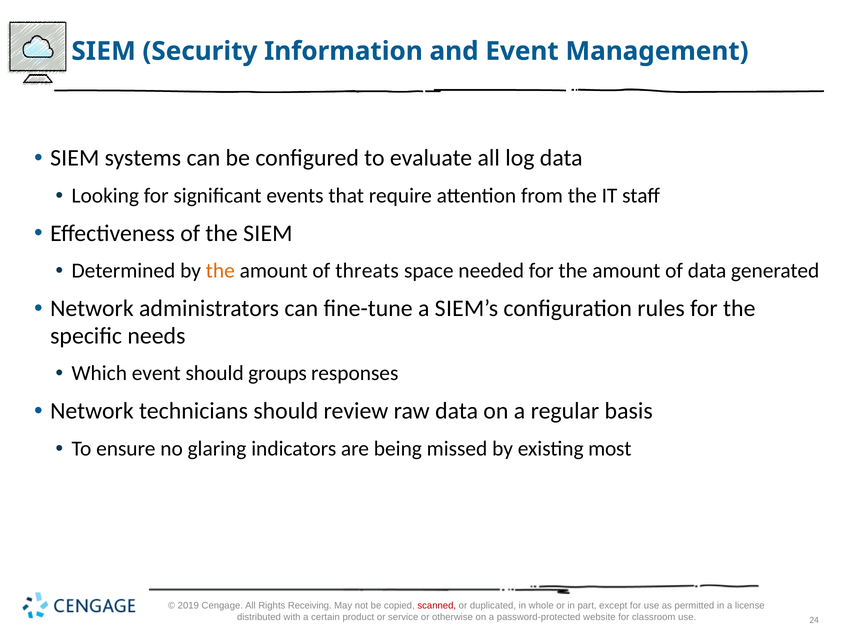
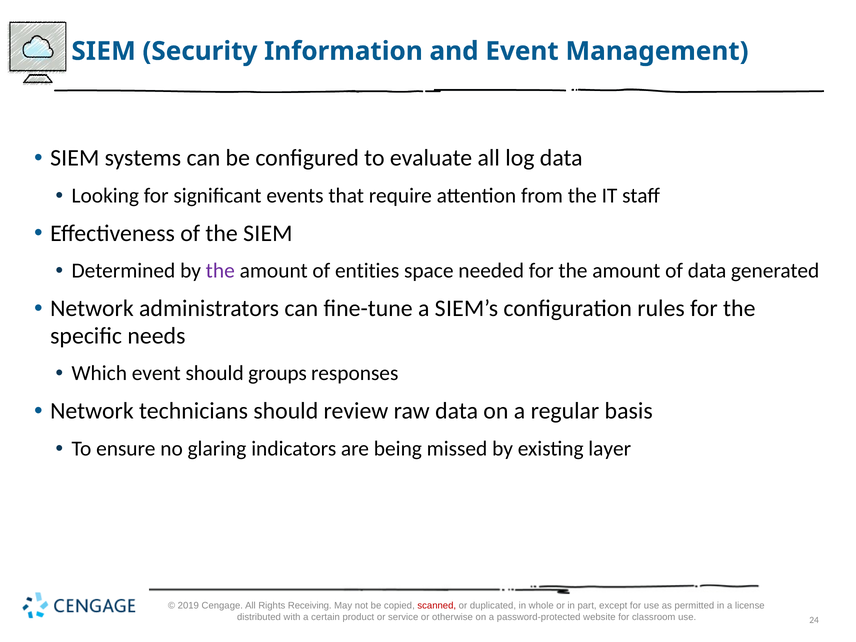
the at (220, 271) colour: orange -> purple
threats: threats -> entities
most: most -> layer
